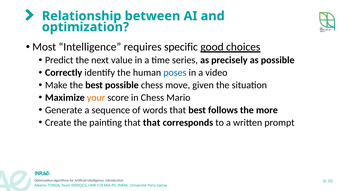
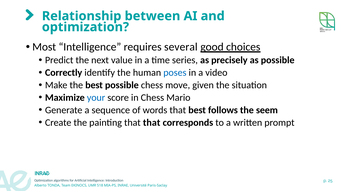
specific: specific -> several
your colour: orange -> blue
more: more -> seem
